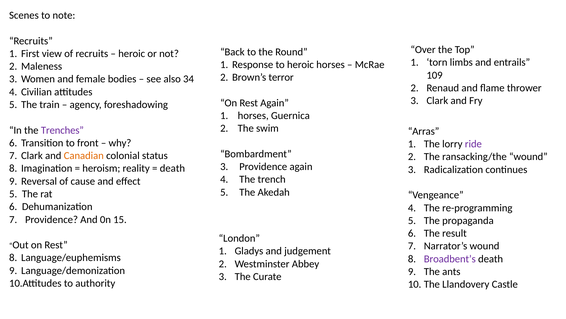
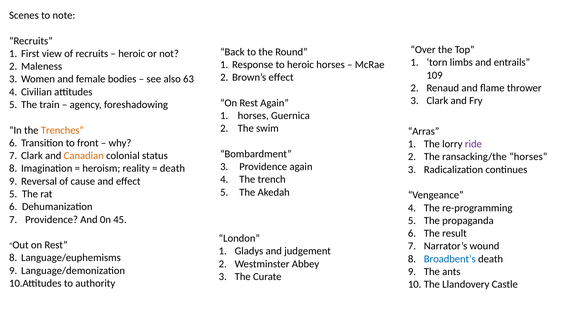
Brown’s terror: terror -> effect
34: 34 -> 63
Trenches colour: purple -> orange
ransacking/the wound: wound -> horses
15: 15 -> 45
Broadbent’s colour: purple -> blue
